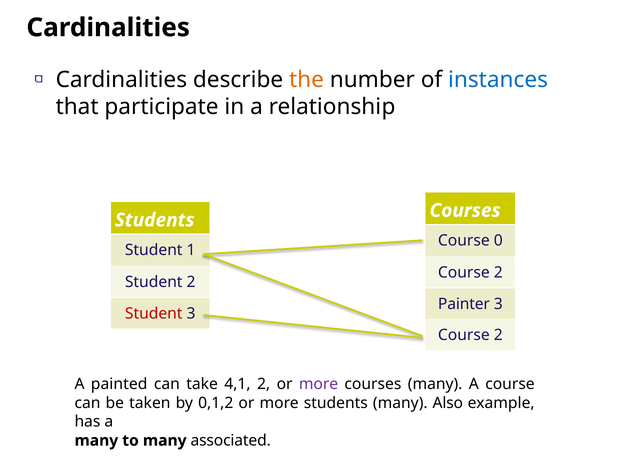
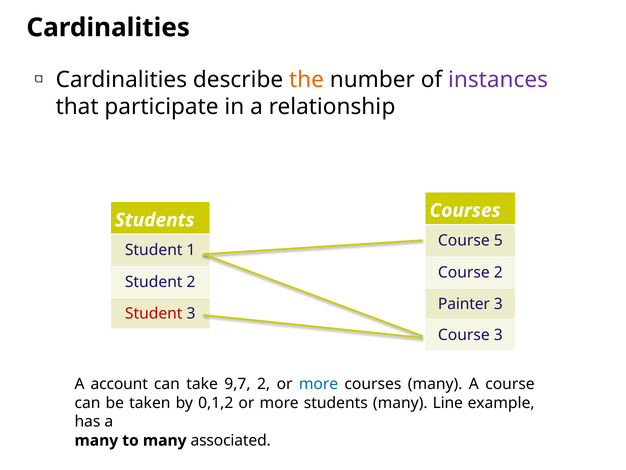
instances colour: blue -> purple
0: 0 -> 5
2 at (498, 335): 2 -> 3
painted: painted -> account
4,1: 4,1 -> 9,7
more at (319, 384) colour: purple -> blue
Also: Also -> Line
